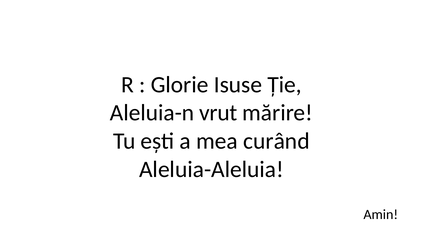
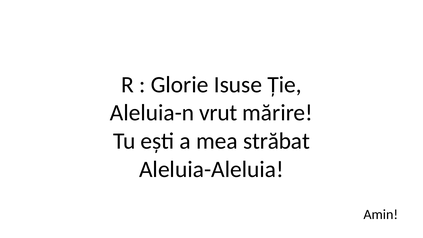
curând: curând -> străbat
